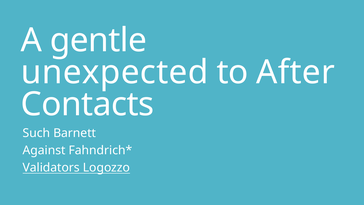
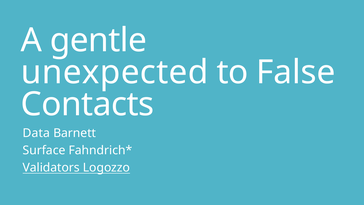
After: After -> False
Such: Such -> Data
Against: Against -> Surface
